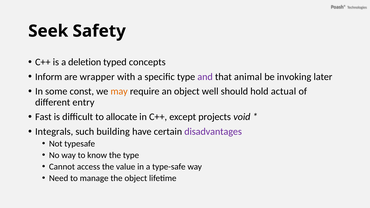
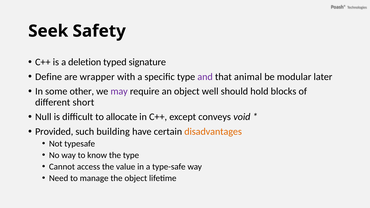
concepts: concepts -> signature
Inform: Inform -> Define
invoking: invoking -> modular
const: const -> other
may colour: orange -> purple
actual: actual -> blocks
entry: entry -> short
Fast: Fast -> Null
projects: projects -> conveys
Integrals: Integrals -> Provided
disadvantages colour: purple -> orange
